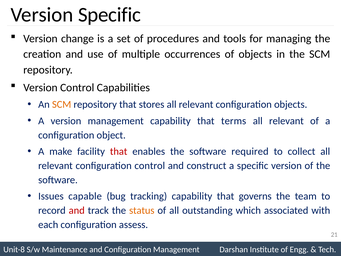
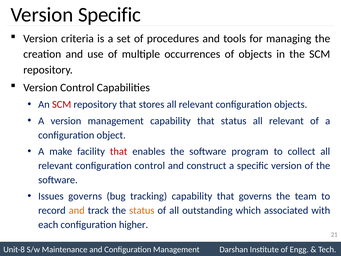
change: change -> criteria
SCM at (62, 104) colour: orange -> red
that terms: terms -> status
required: required -> program
Issues capable: capable -> governs
and at (77, 210) colour: red -> orange
assess: assess -> higher
